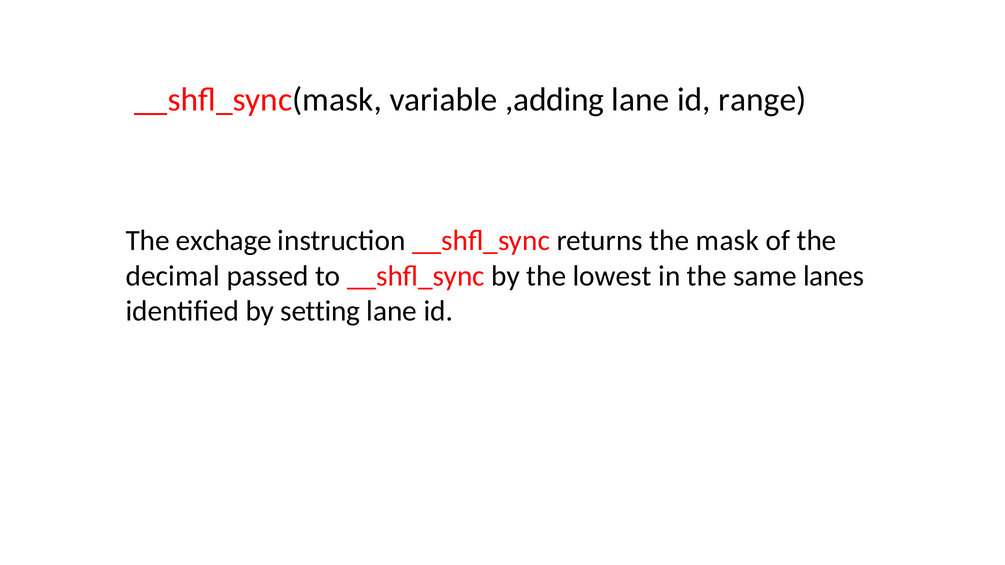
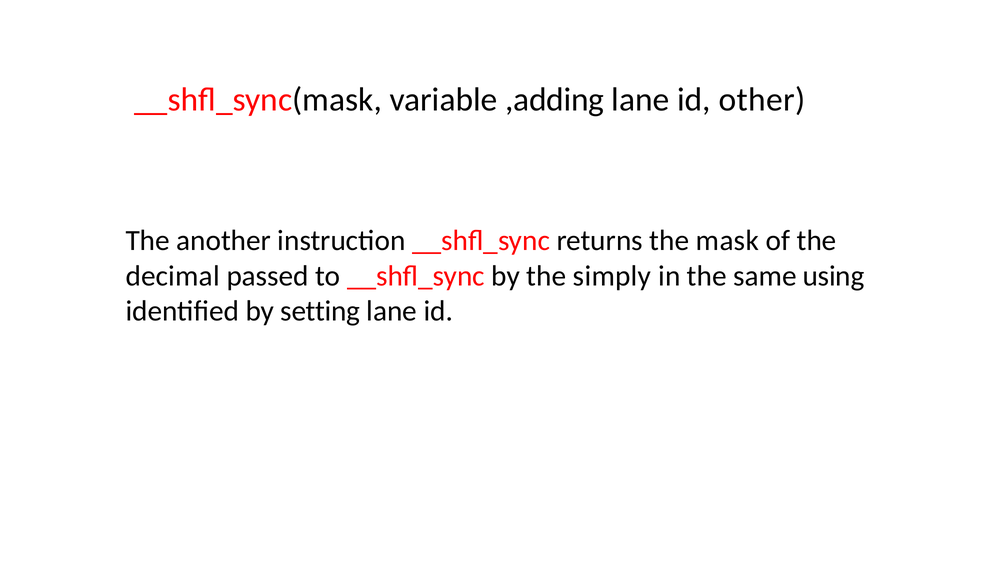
range: range -> other
exchage: exchage -> another
lowest: lowest -> simply
lanes: lanes -> using
